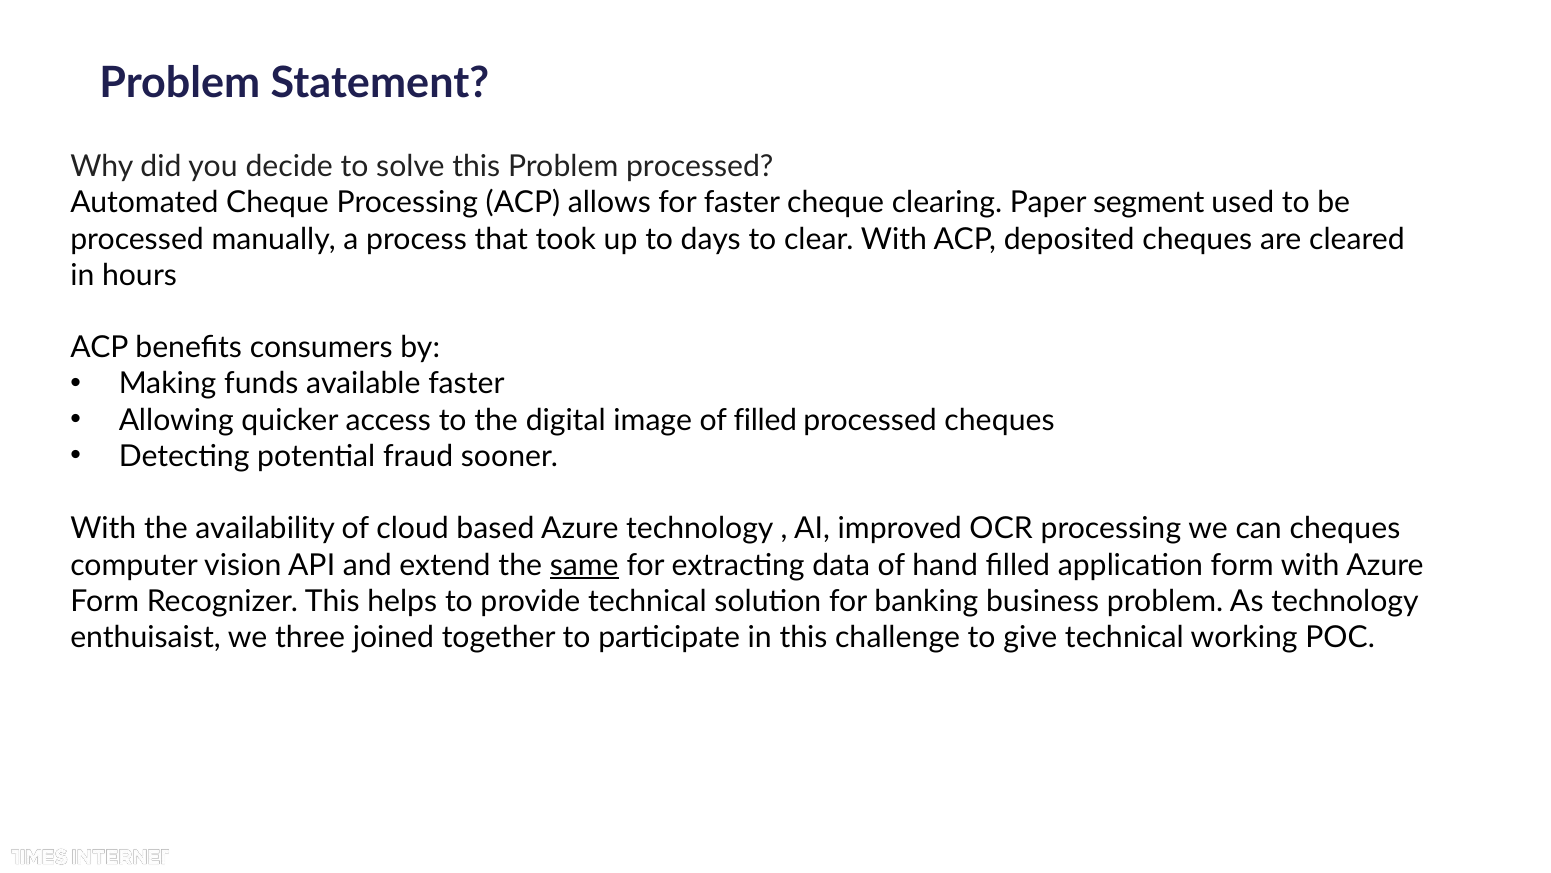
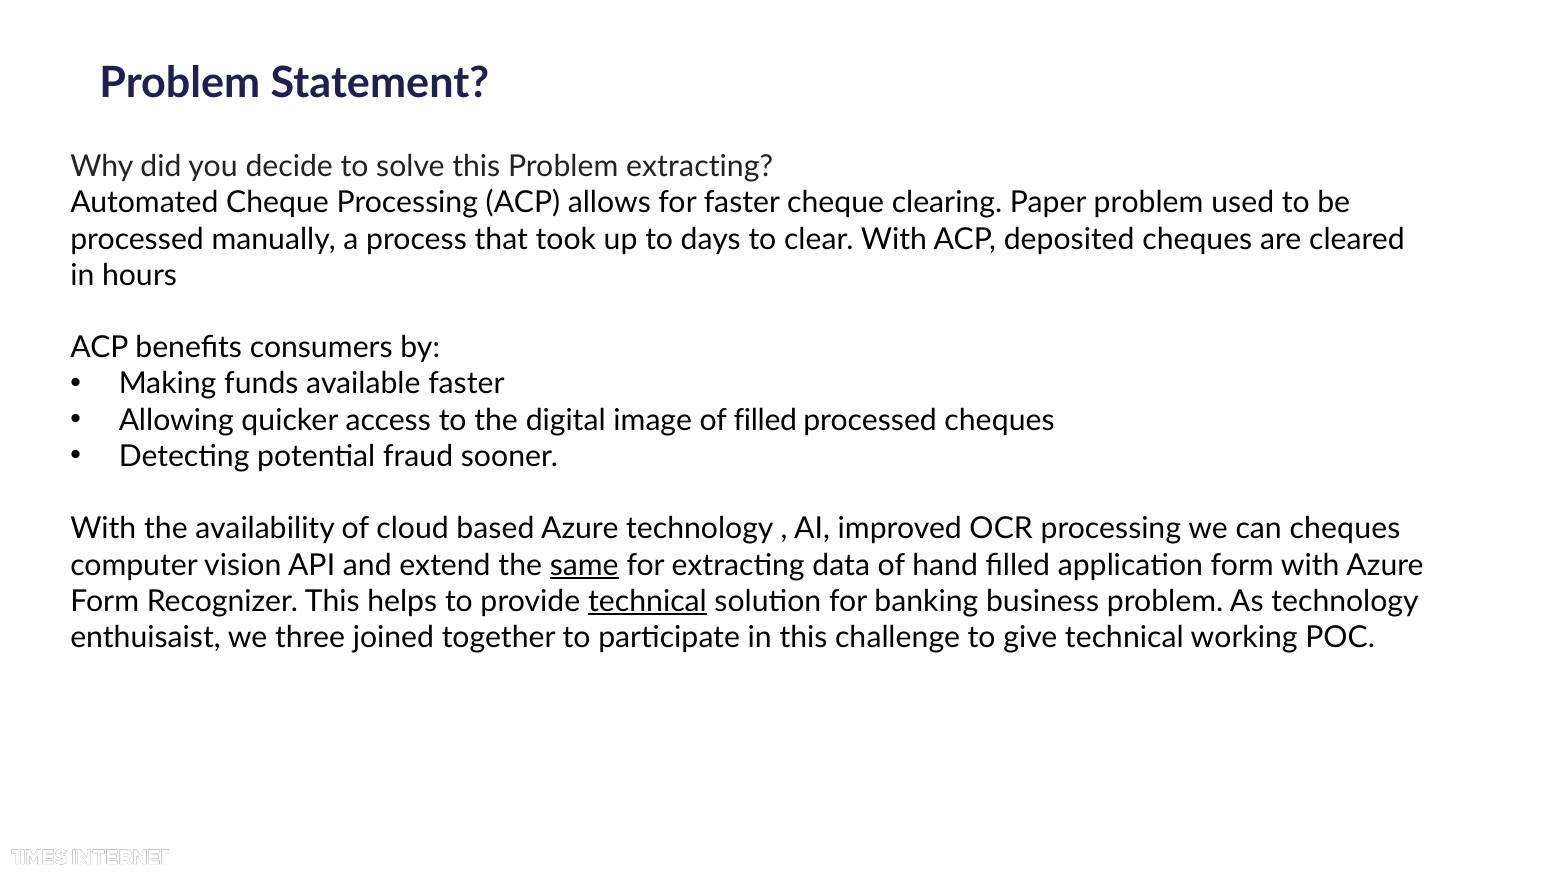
Problem processed: processed -> extracting
Paper segment: segment -> problem
technical at (648, 601) underline: none -> present
